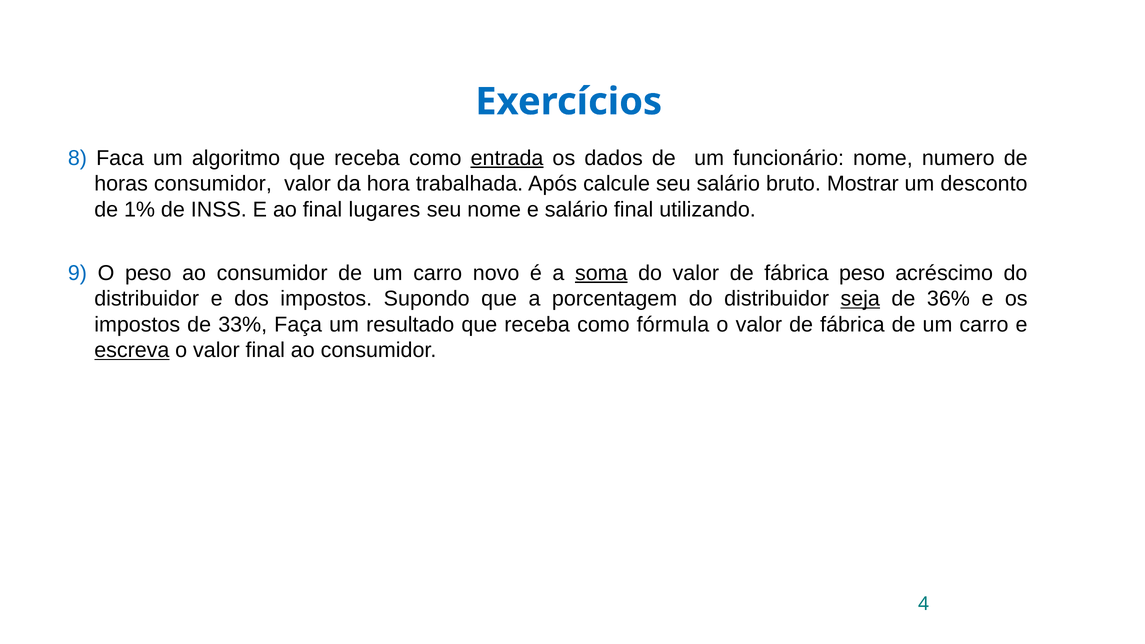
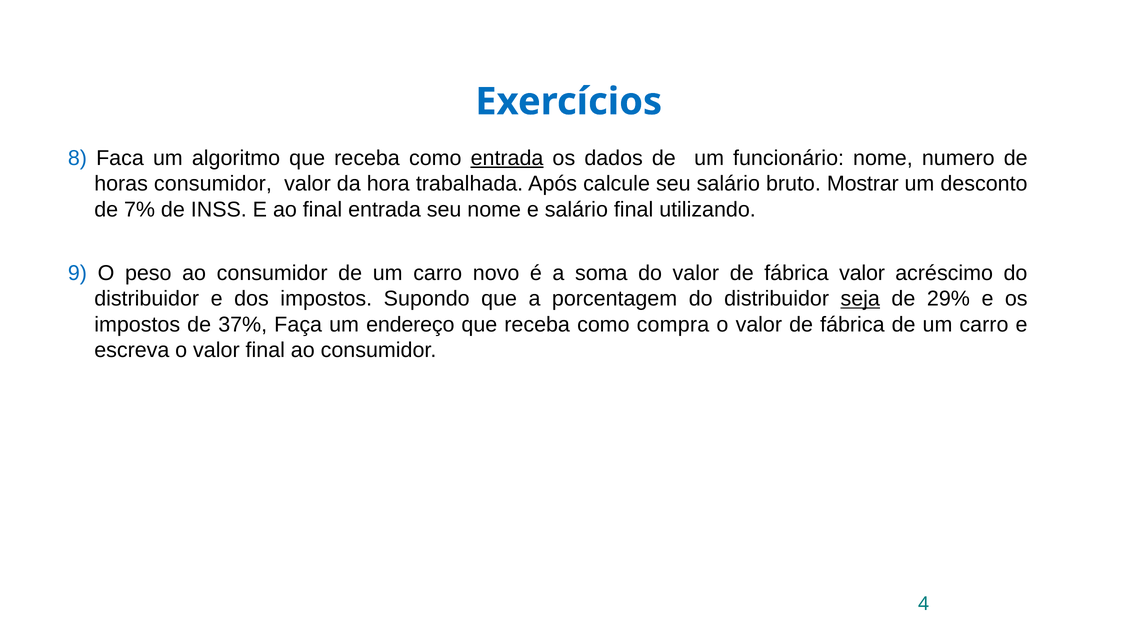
1%: 1% -> 7%
final lugares: lugares -> entrada
soma underline: present -> none
fábrica peso: peso -> valor
36%: 36% -> 29%
33%: 33% -> 37%
resultado: resultado -> endereço
fórmula: fórmula -> compra
escreva underline: present -> none
